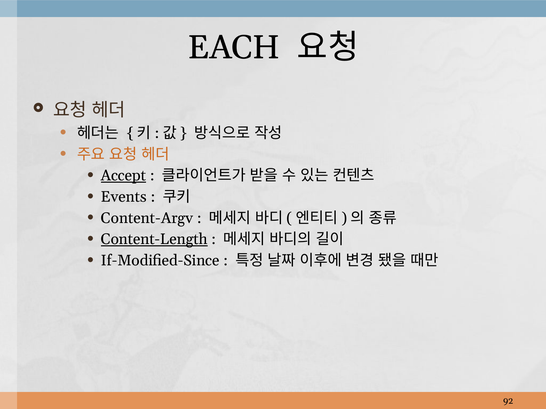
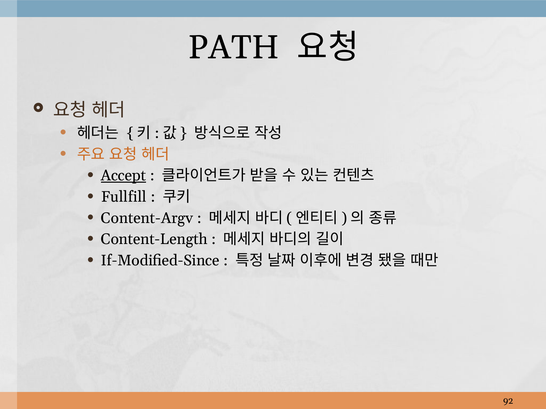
EACH: EACH -> PATH
Events: Events -> Fullfill
Content-Length underline: present -> none
